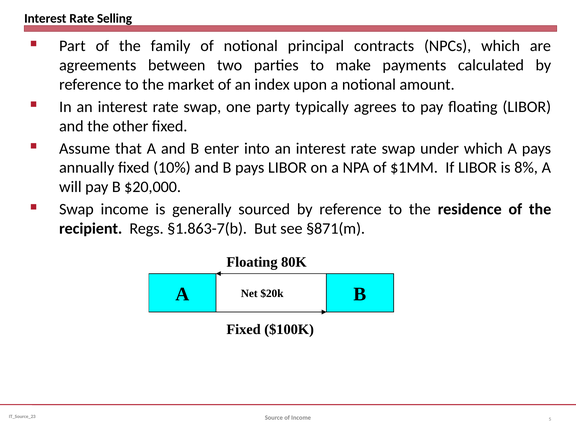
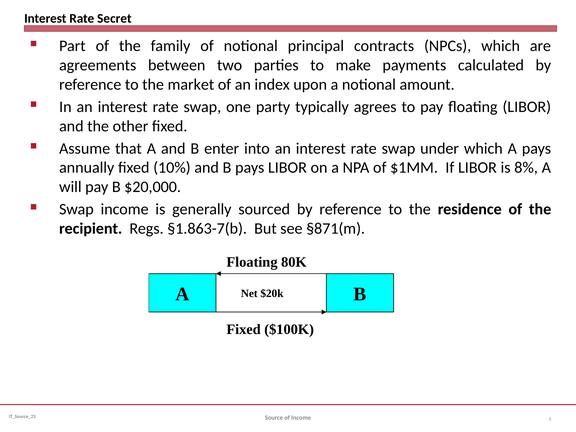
Selling: Selling -> Secret
